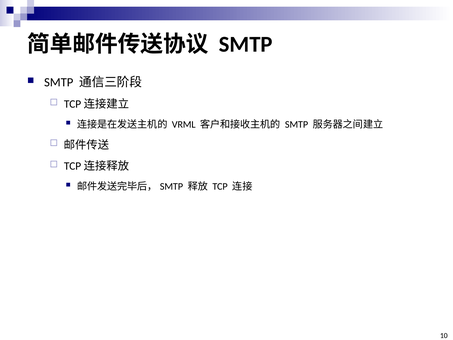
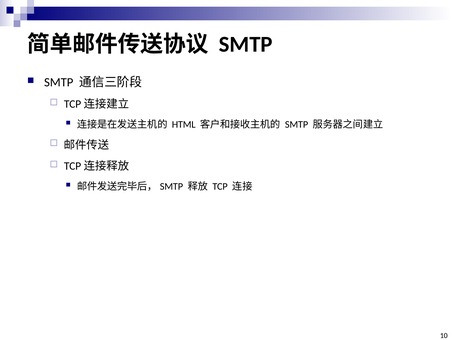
VRML: VRML -> HTML
